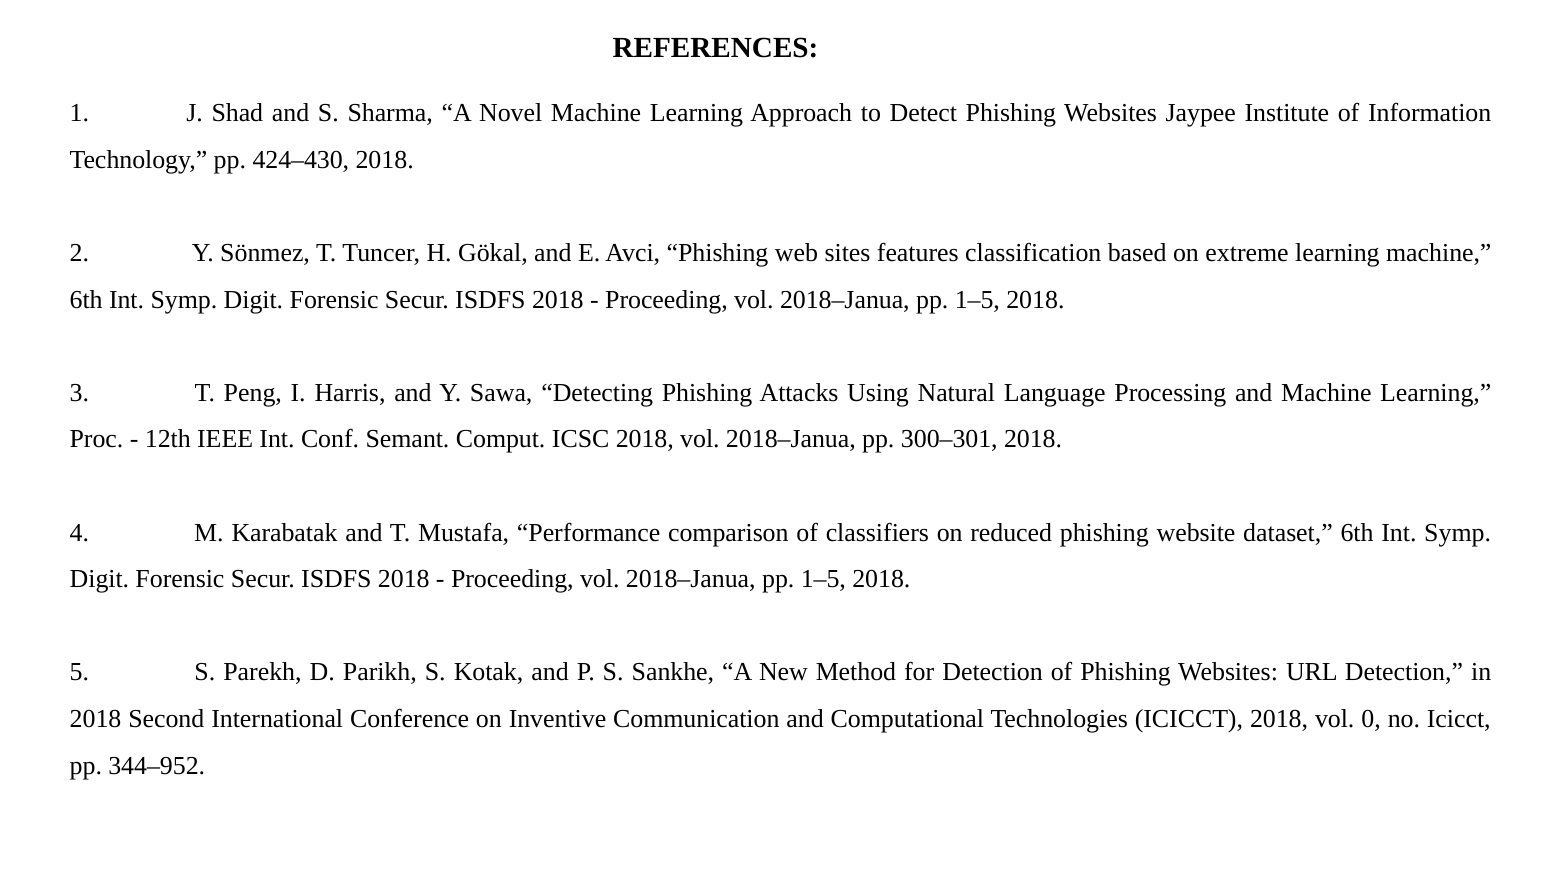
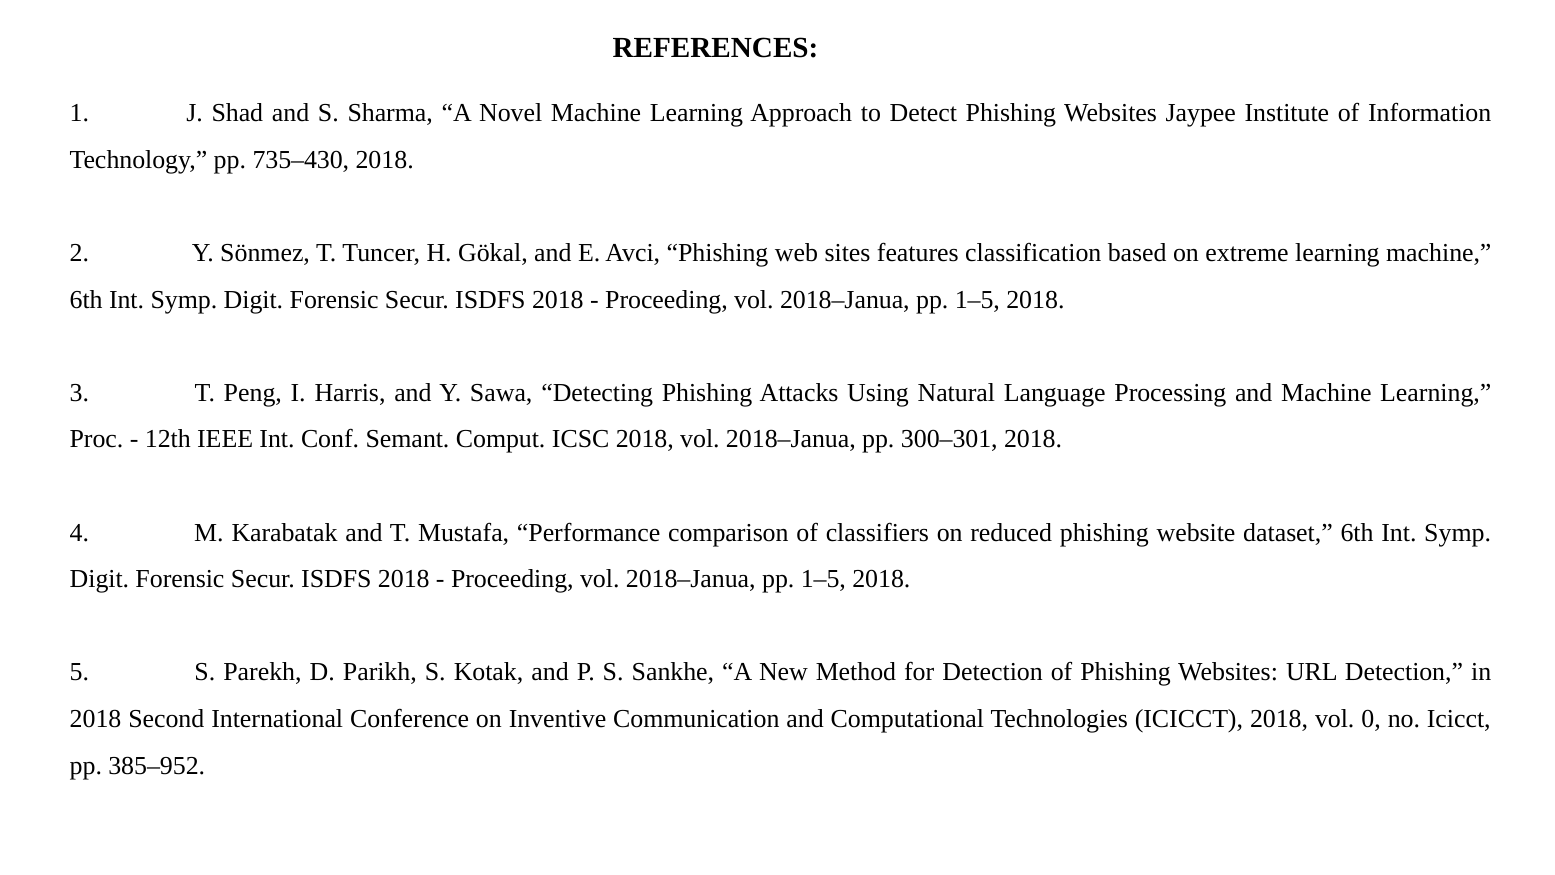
424–430: 424–430 -> 735–430
344–952: 344–952 -> 385–952
